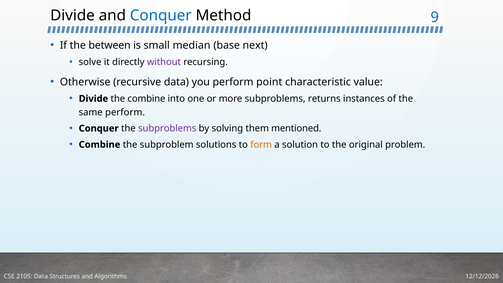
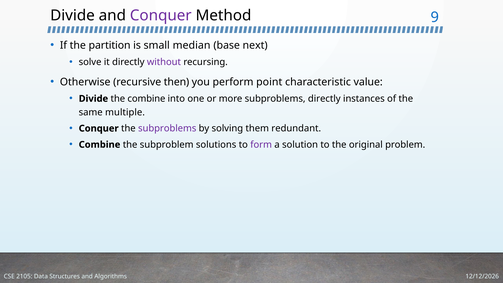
Conquer at (161, 16) colour: blue -> purple
between: between -> partition
recursive data: data -> then
subproblems returns: returns -> directly
same perform: perform -> multiple
mentioned: mentioned -> redundant
form colour: orange -> purple
